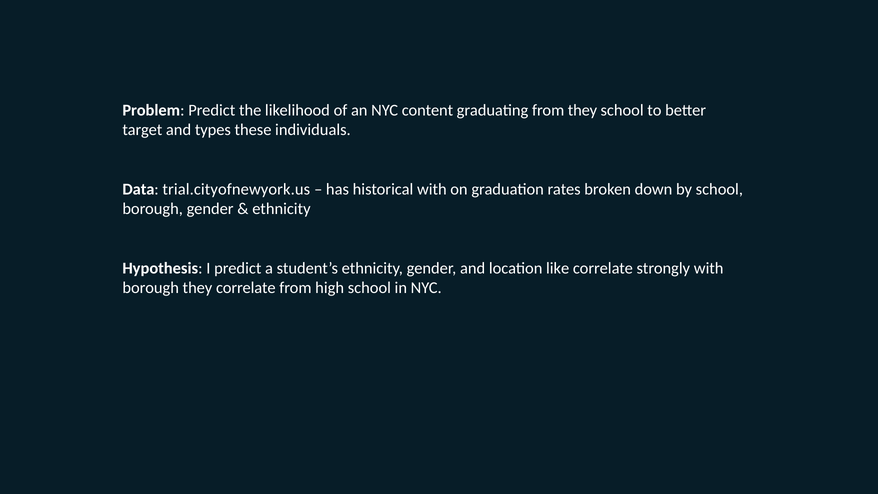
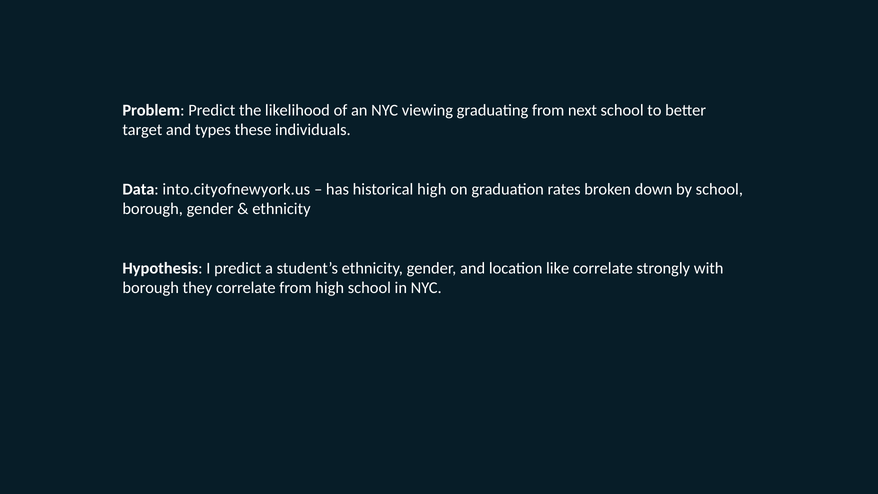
content: content -> viewing
from they: they -> next
trial.cityofnewyork.us: trial.cityofnewyork.us -> into.cityofnewyork.us
historical with: with -> high
